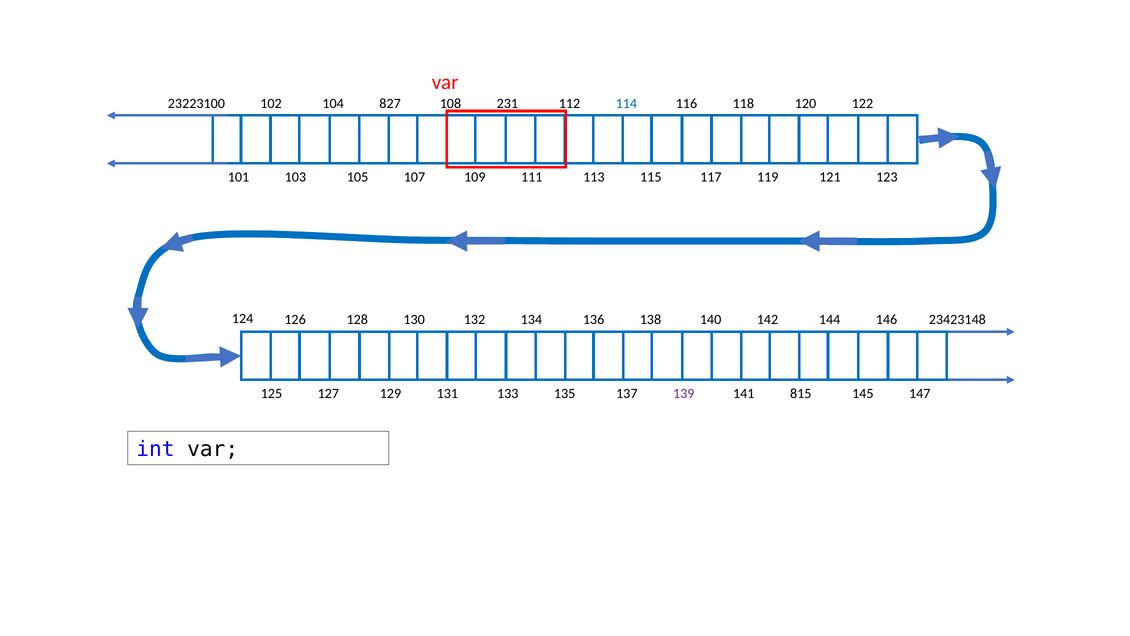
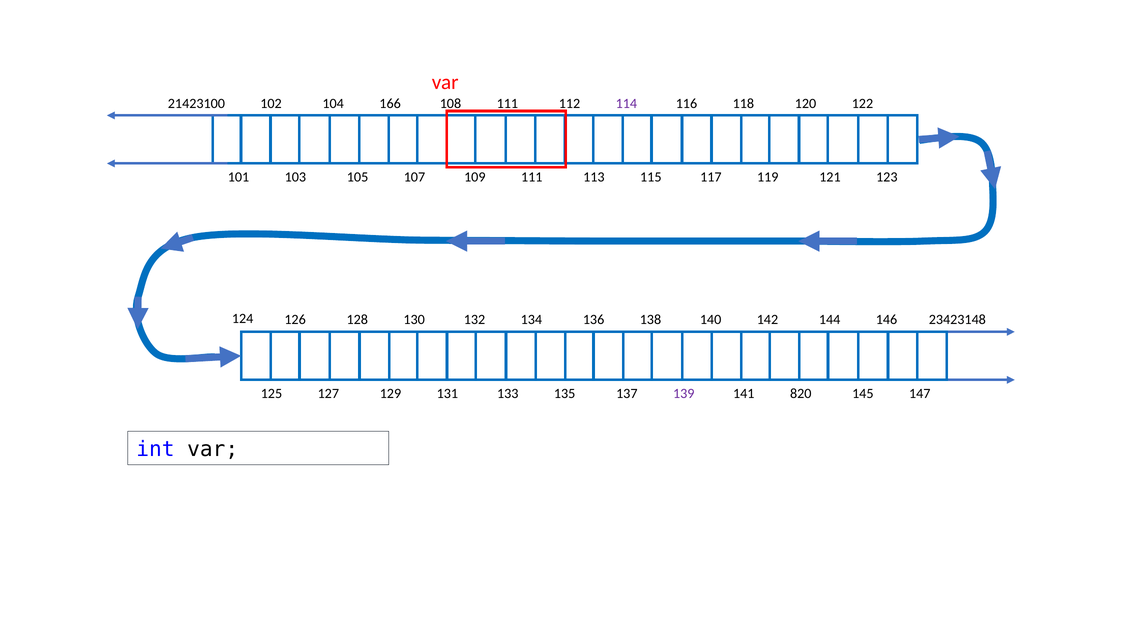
23223100: 23223100 -> 21423100
827: 827 -> 166
108 231: 231 -> 111
114 colour: blue -> purple
815: 815 -> 820
